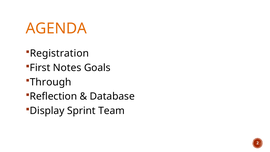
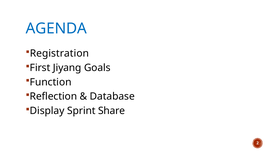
AGENDA colour: orange -> blue
Notes: Notes -> Jiyang
Through: Through -> Function
Team: Team -> Share
